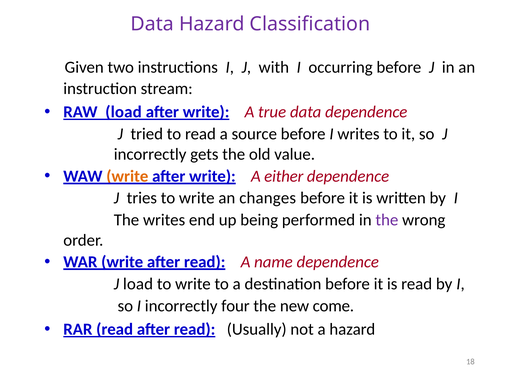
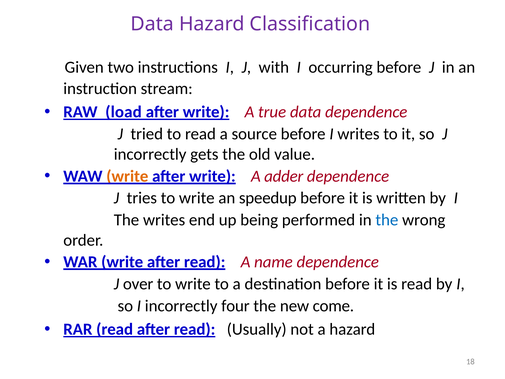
either: either -> adder
changes: changes -> speedup
the at (387, 220) colour: purple -> blue
J load: load -> over
